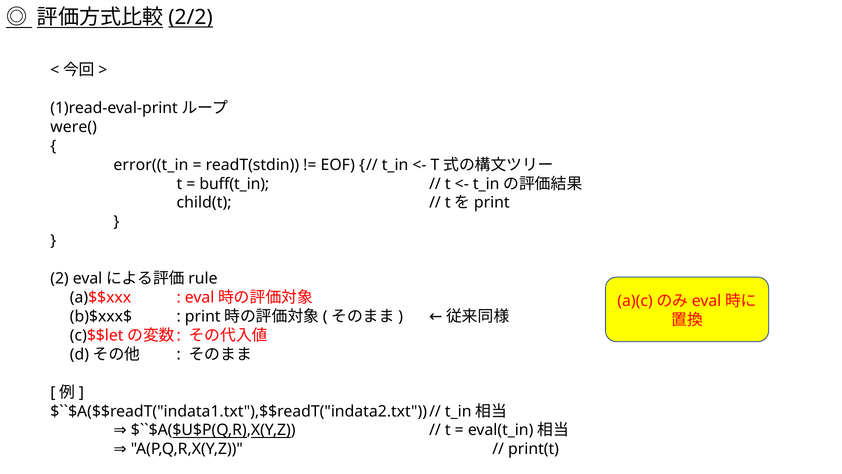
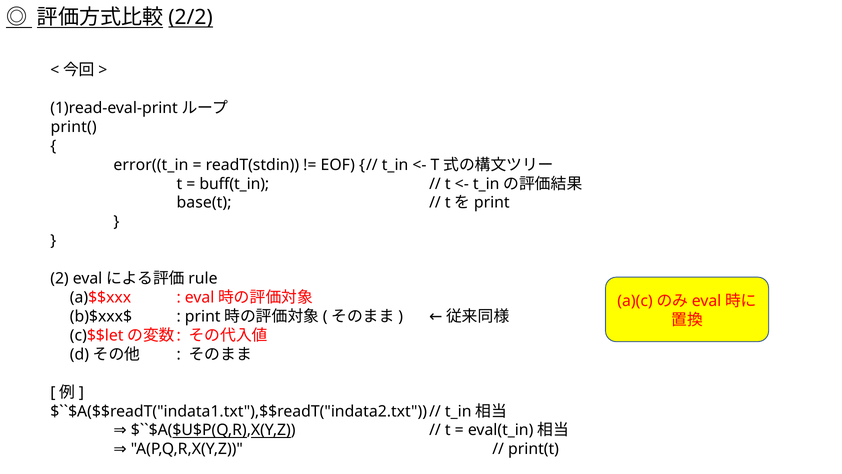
were(: were( -> print(
child(t: child(t -> base(t
